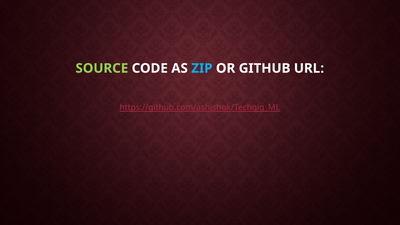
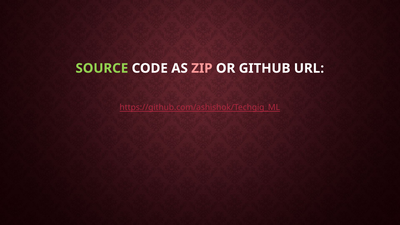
ZIP colour: light blue -> pink
